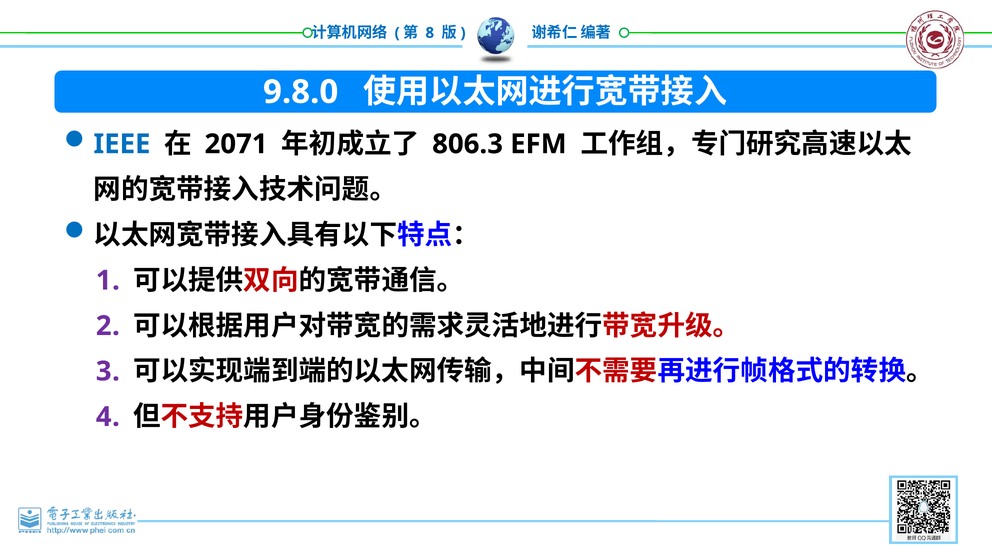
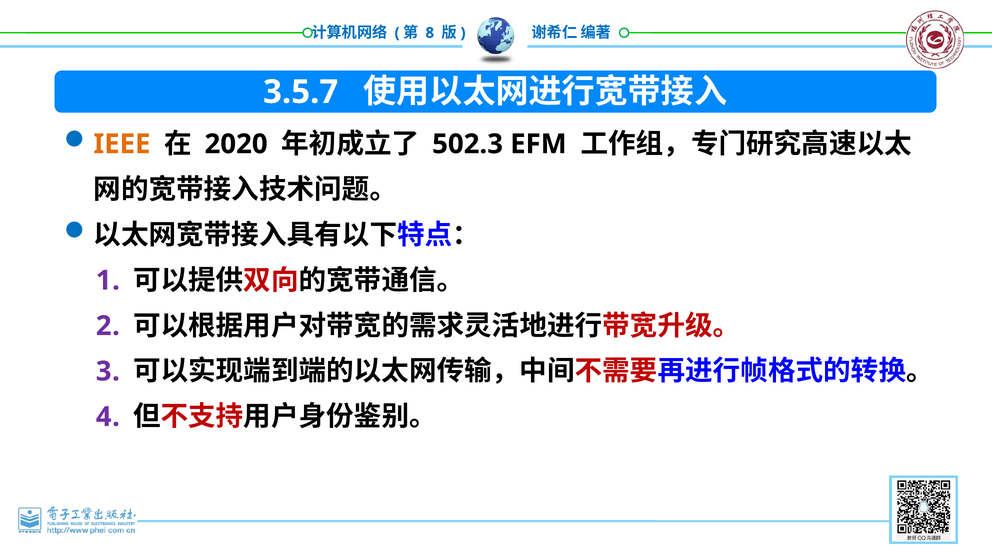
9.8.0: 9.8.0 -> 3.5.7
IEEE colour: blue -> orange
2071: 2071 -> 2020
806.3: 806.3 -> 502.3
